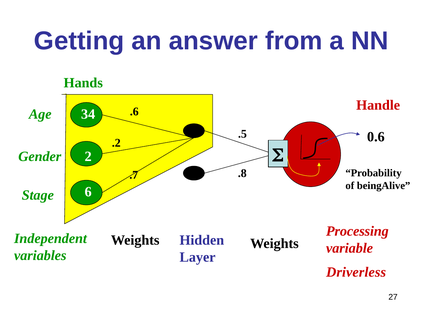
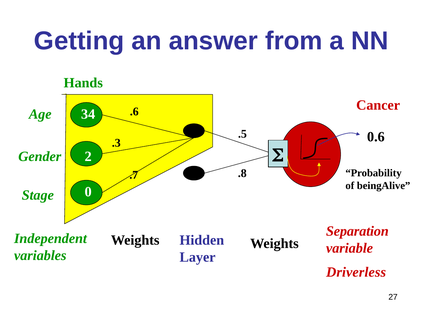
Handle: Handle -> Cancer
.2: .2 -> .3
6: 6 -> 0
Processing: Processing -> Separation
